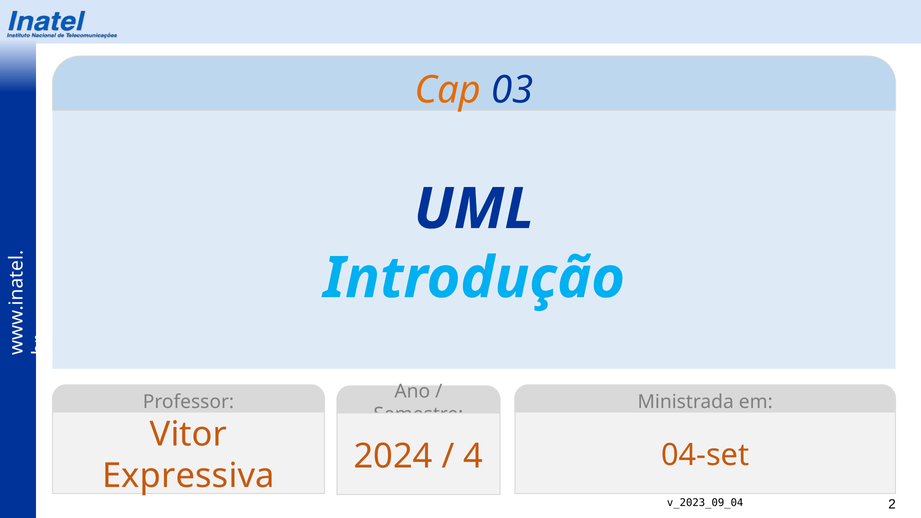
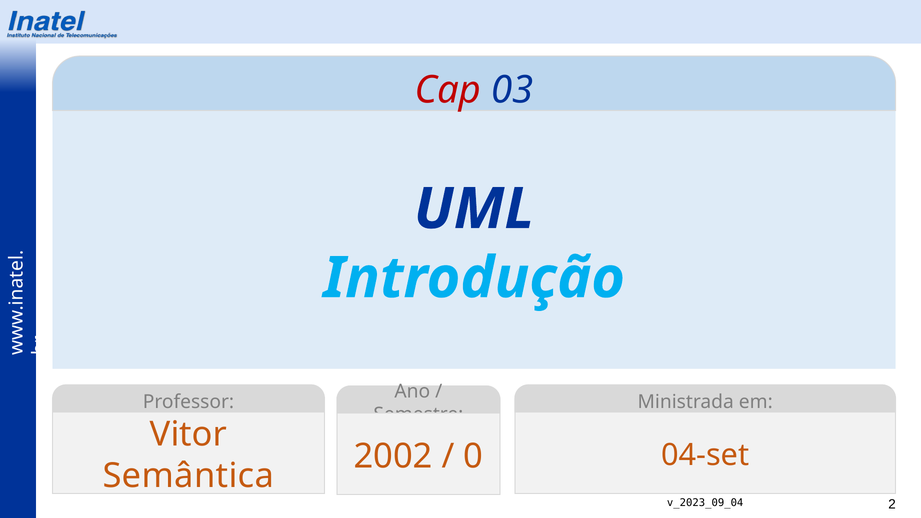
Cap colour: orange -> red
2024: 2024 -> 2002
4: 4 -> 0
Expressiva: Expressiva -> Semântica
